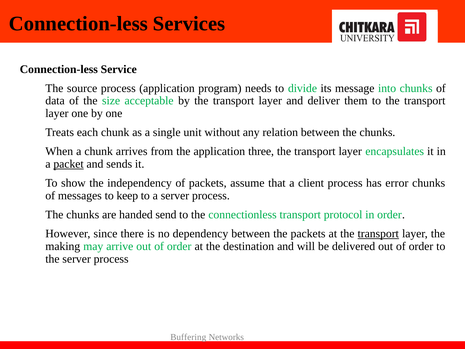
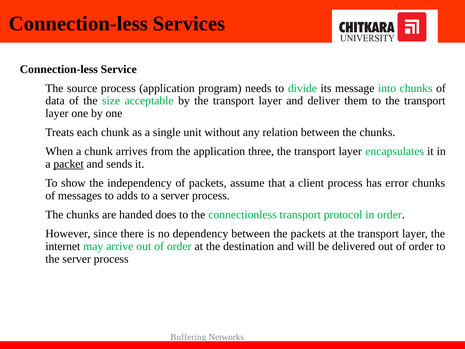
keep: keep -> adds
send: send -> does
transport at (378, 234) underline: present -> none
making: making -> internet
